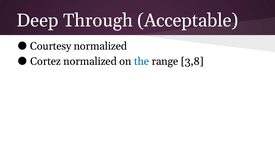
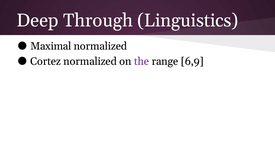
Acceptable: Acceptable -> Linguistics
Courtesy: Courtesy -> Maximal
the colour: blue -> purple
3,8: 3,8 -> 6,9
